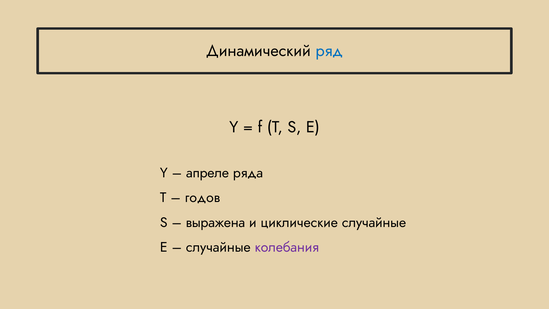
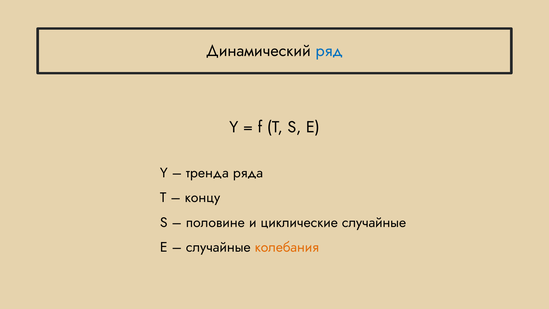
апреле: апреле -> тренда
годов: годов -> концу
выражена: выражена -> половине
колебания colour: purple -> orange
